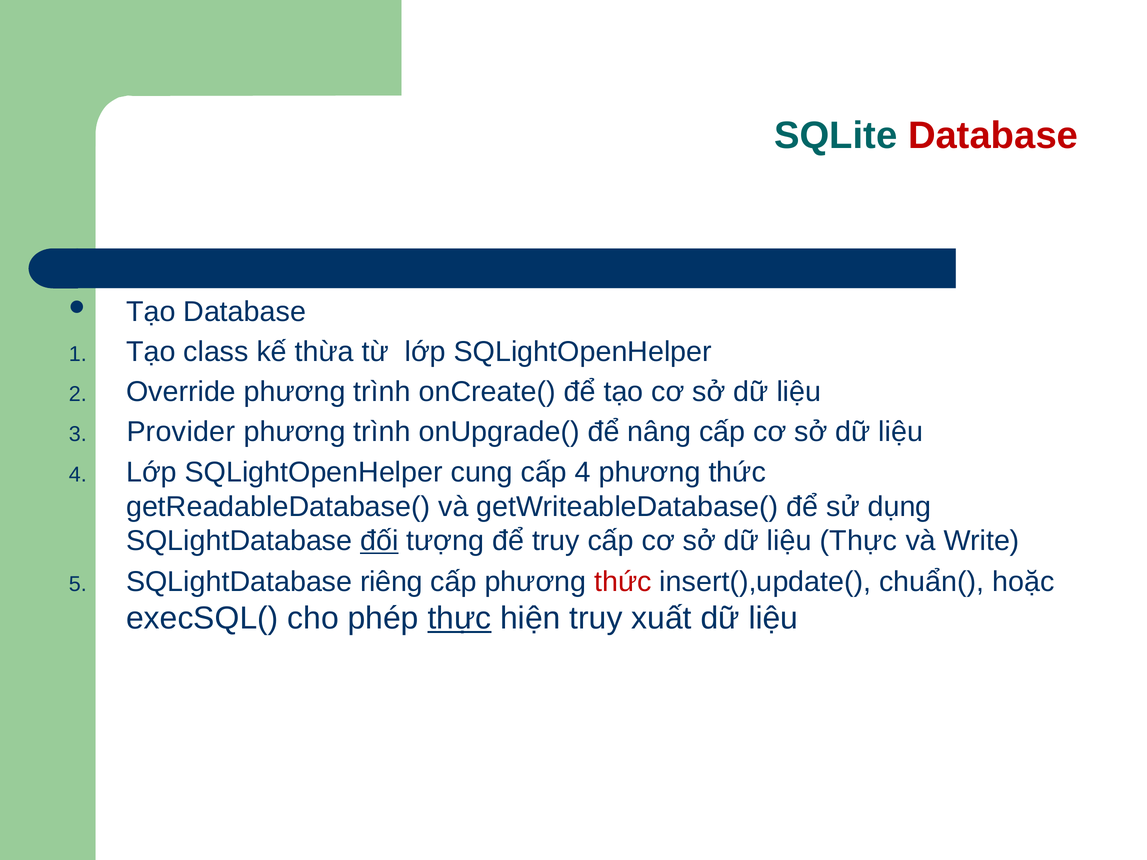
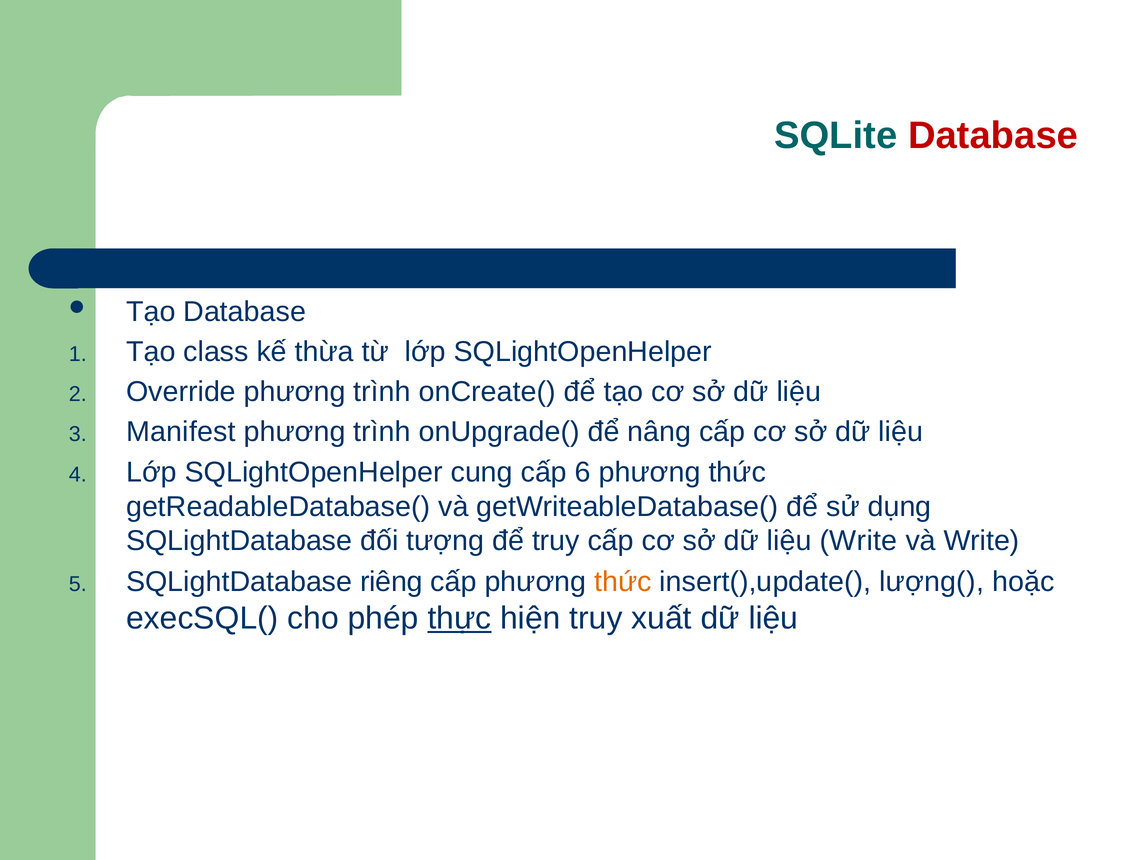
Provider: Provider -> Manifest
cấp 4: 4 -> 6
đối underline: present -> none
liệu Thực: Thực -> Write
thức at (623, 582) colour: red -> orange
chuẩn(: chuẩn( -> lượng(
